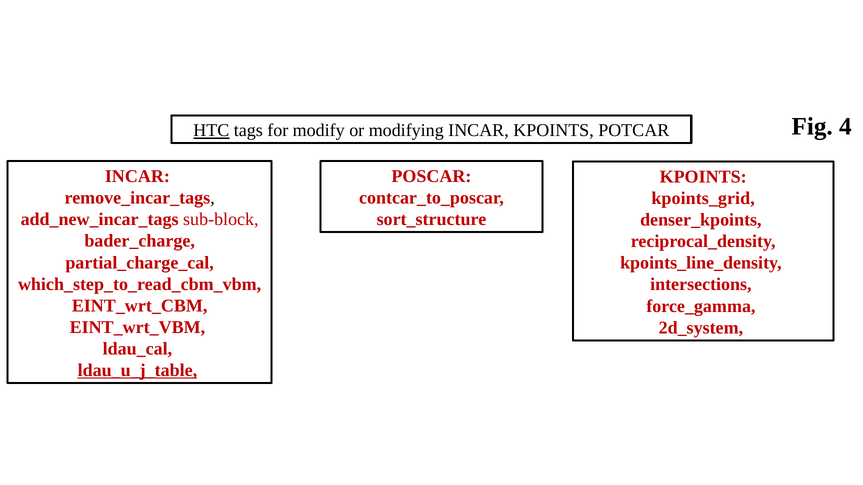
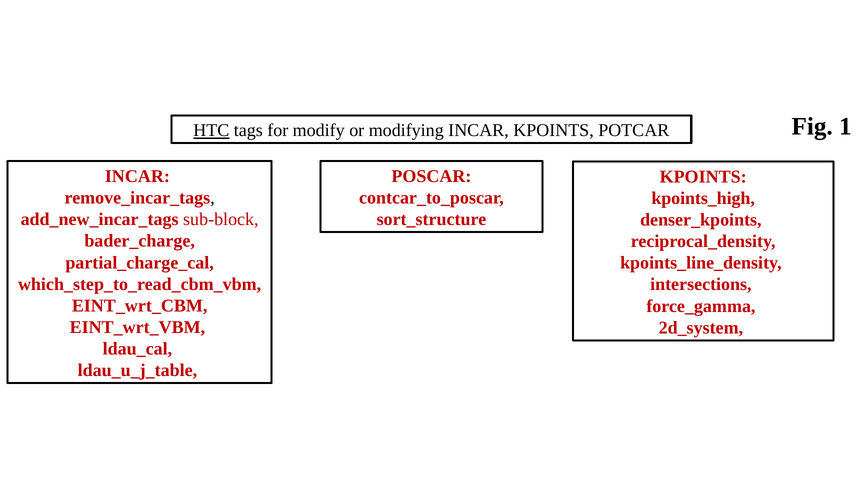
4: 4 -> 1
kpoints_grid: kpoints_grid -> kpoints_high
ldau_u_j_table underline: present -> none
